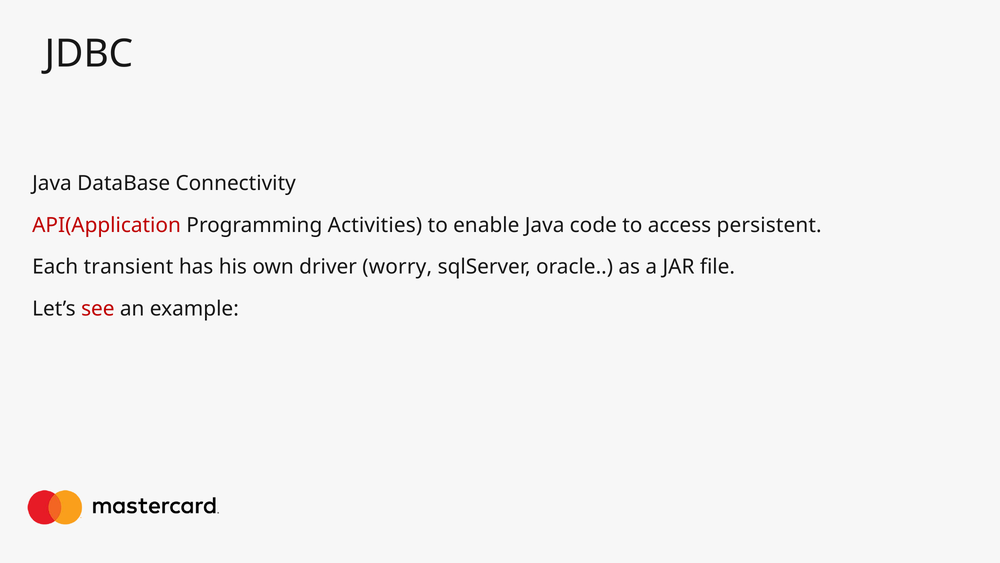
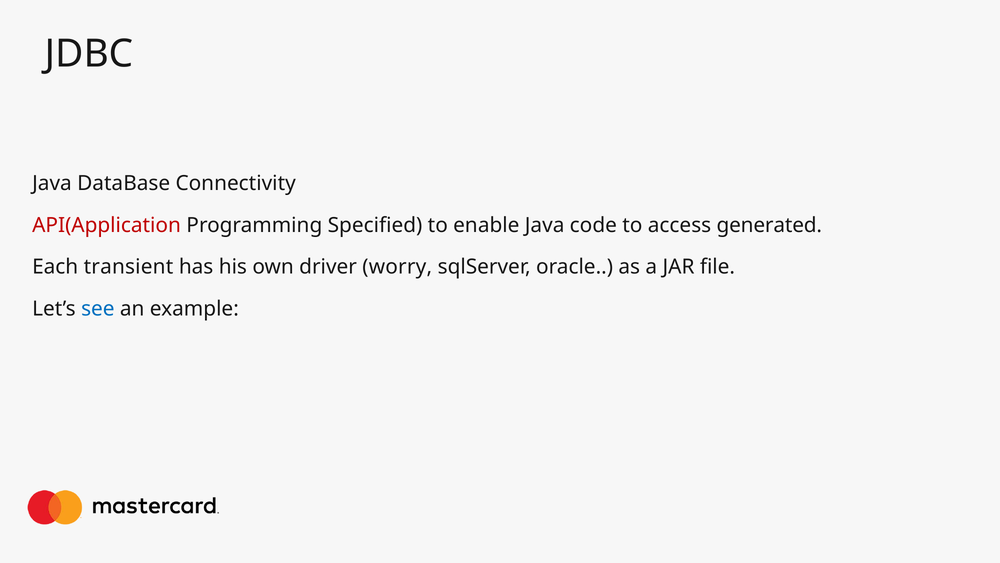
Activities: Activities -> Specified
persistent: persistent -> generated
see colour: red -> blue
